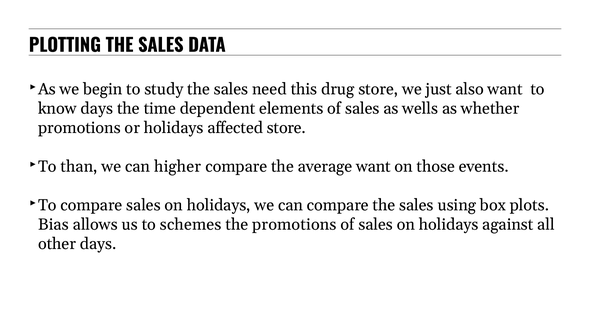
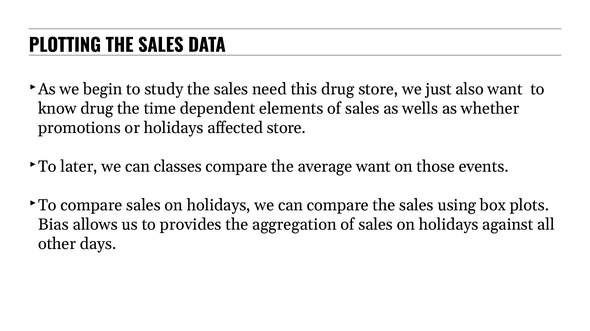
know days: days -> drug
than: than -> later
higher: higher -> classes
schemes: schemes -> provides
the promotions: promotions -> aggregation
